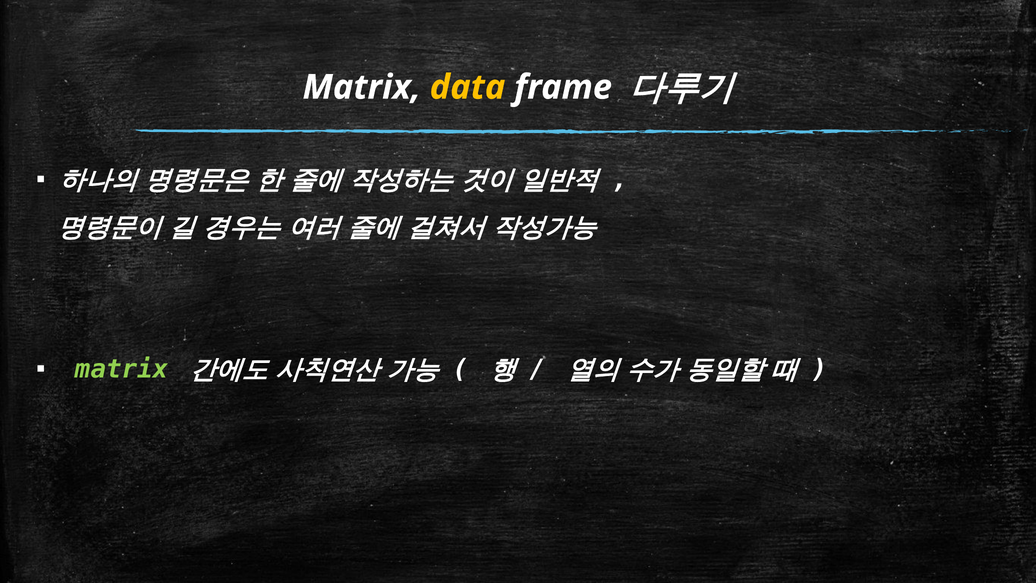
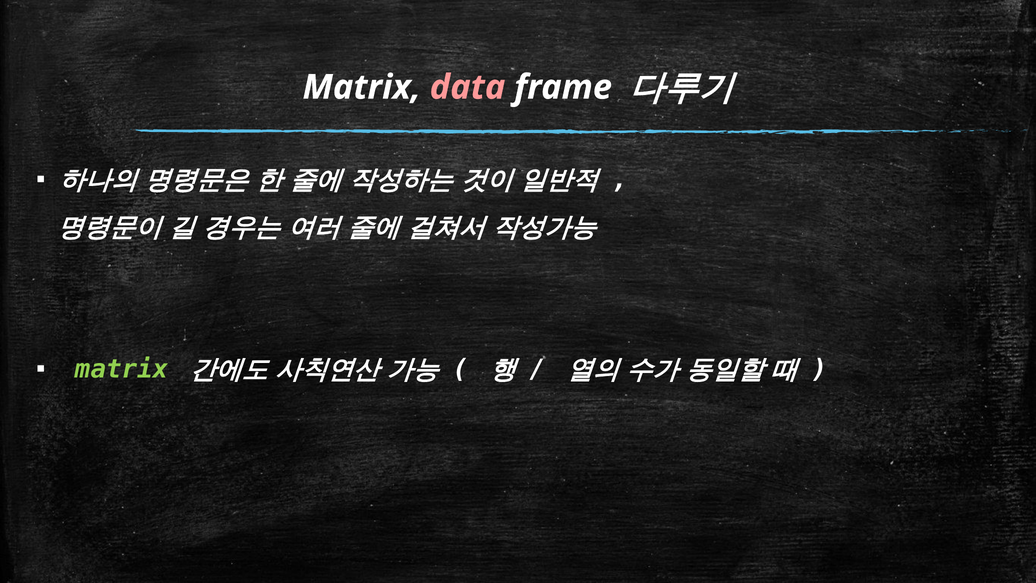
data colour: yellow -> pink
